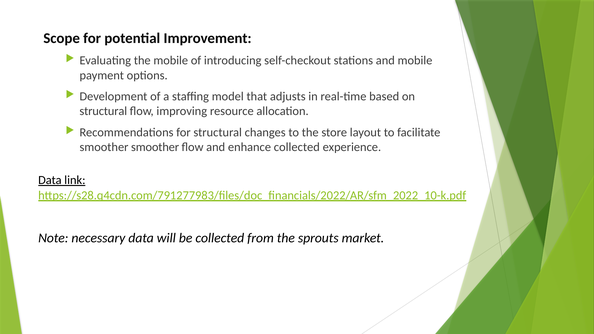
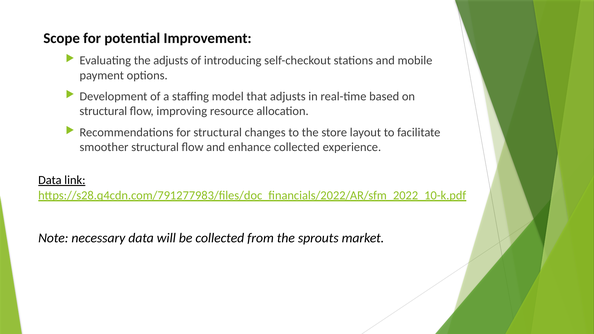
the mobile: mobile -> adjusts
smoother smoother: smoother -> structural
